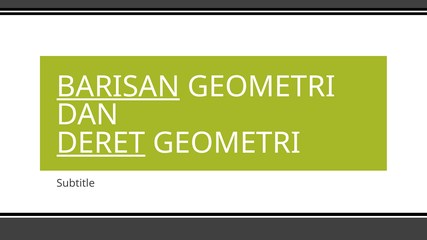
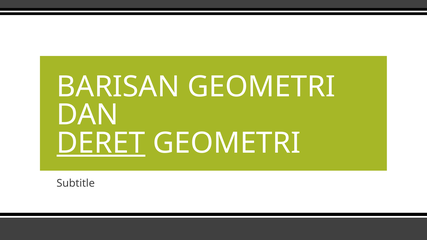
BARISAN underline: present -> none
